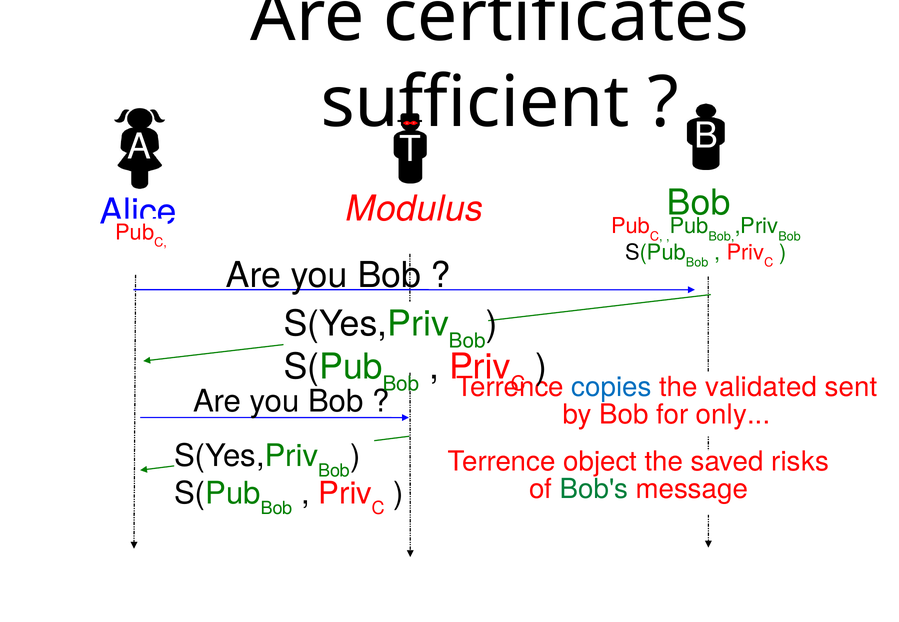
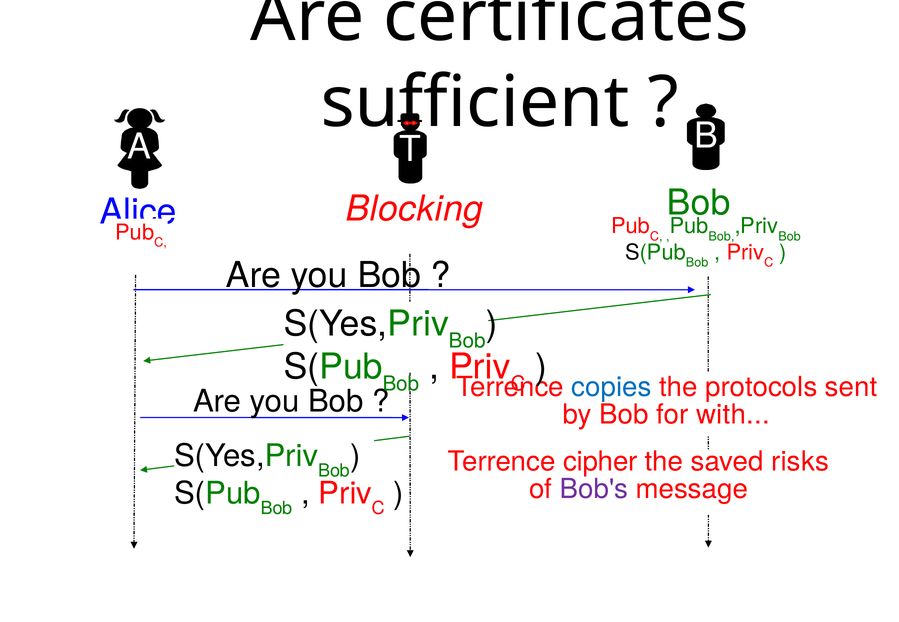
Modulus: Modulus -> Blocking
validated: validated -> protocols
only: only -> with
object: object -> cipher
Bob's colour: green -> purple
